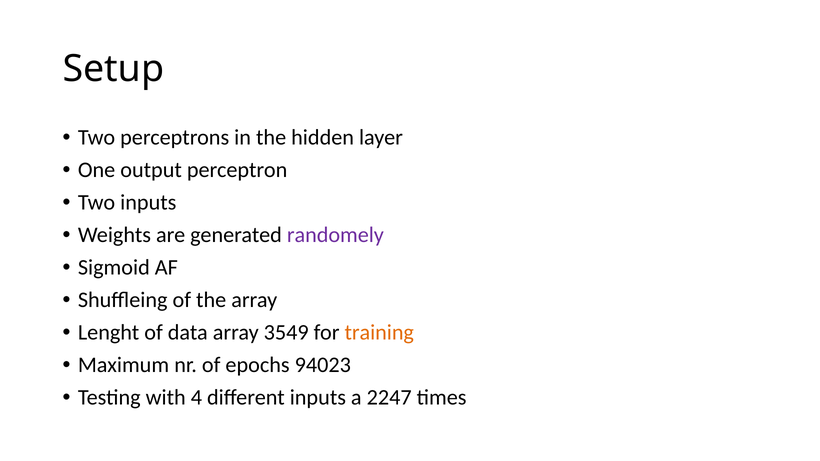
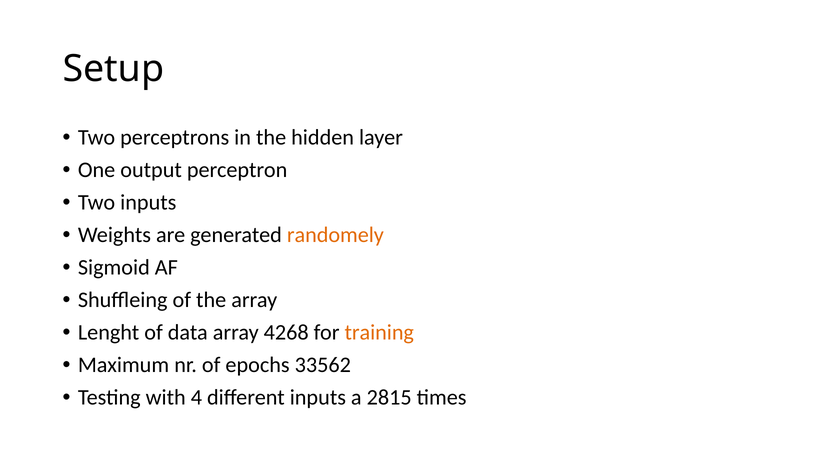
randomely colour: purple -> orange
3549: 3549 -> 4268
94023: 94023 -> 33562
2247: 2247 -> 2815
